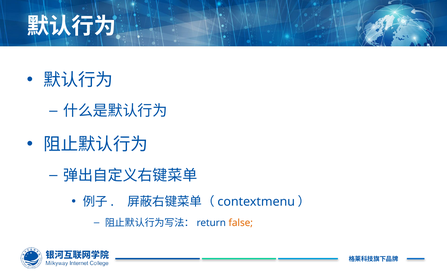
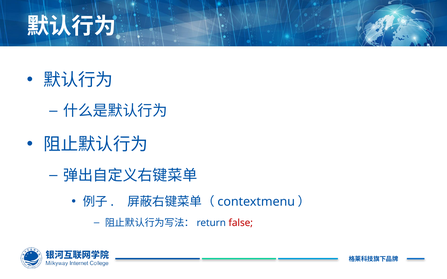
false colour: orange -> red
